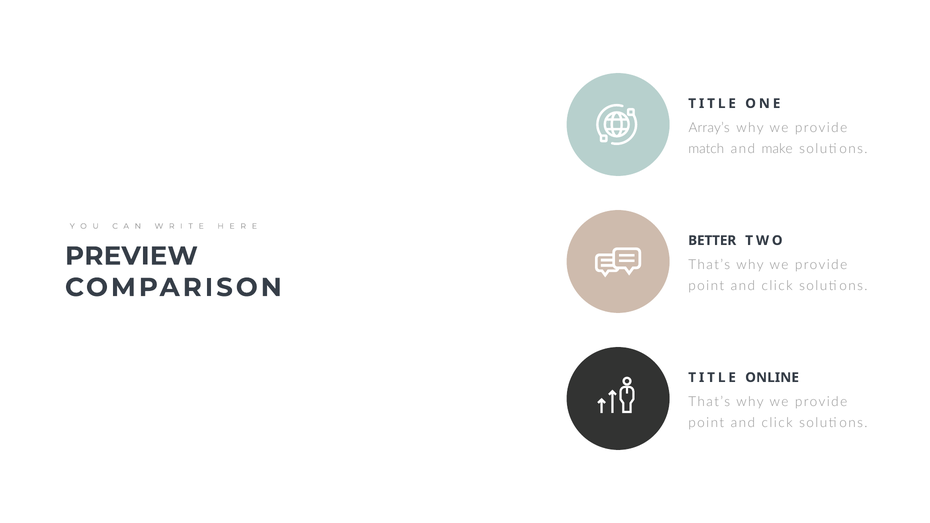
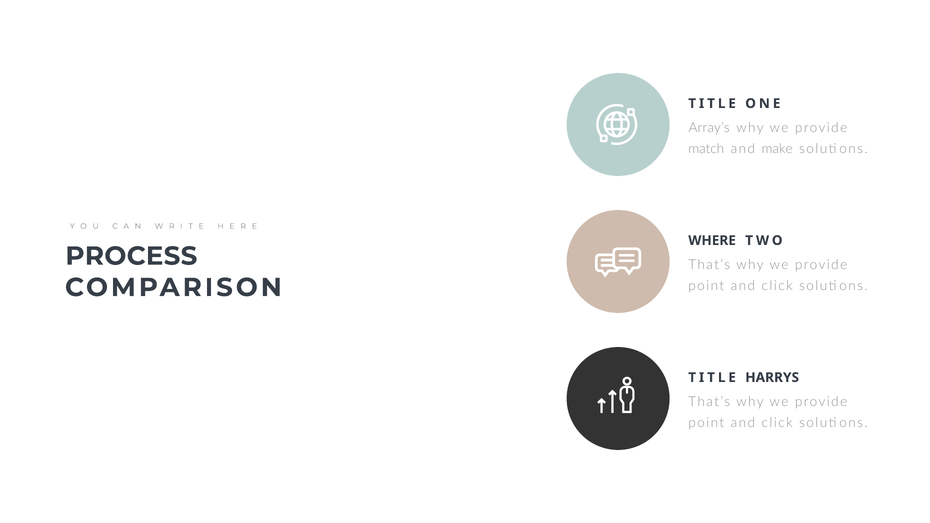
BETTER: BETTER -> WHERE
PREVIEW: PREVIEW -> PROCESS
ONLINE: ONLINE -> HARRYS
